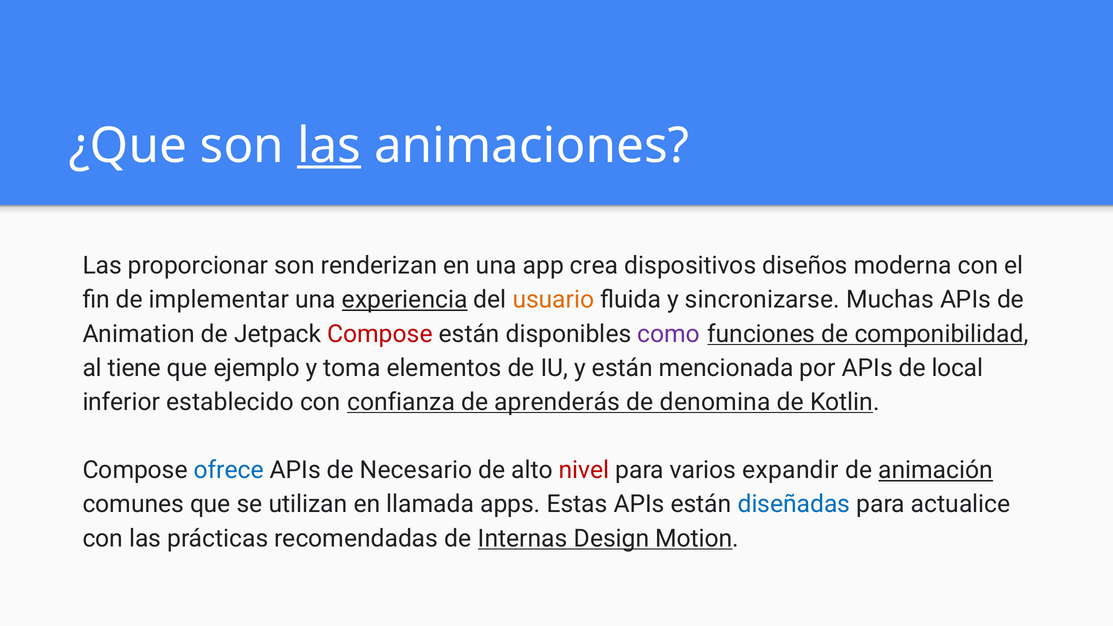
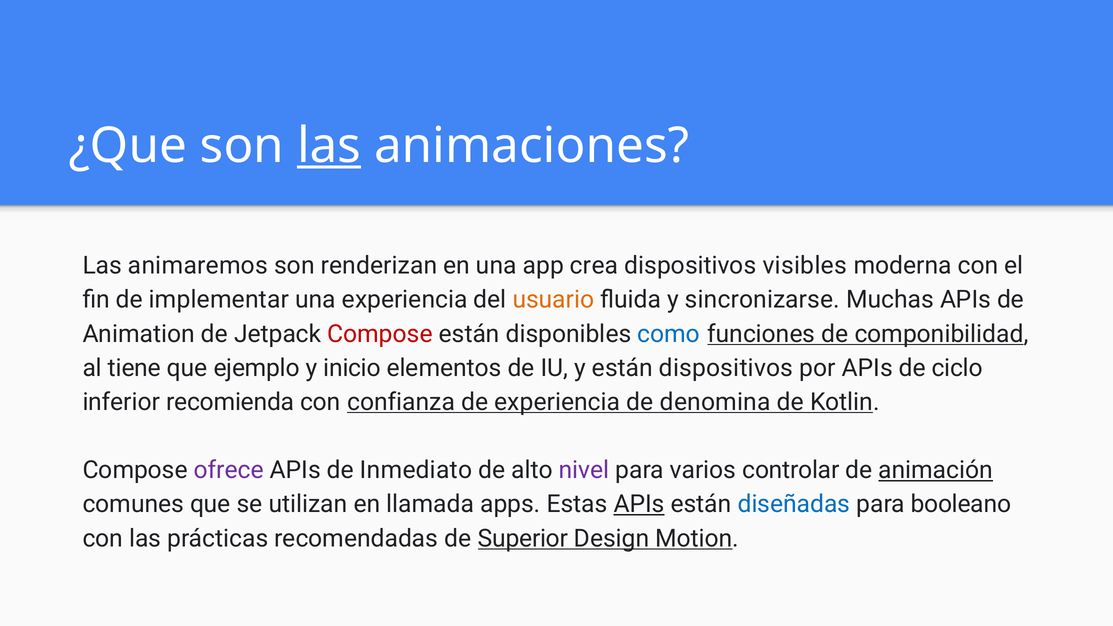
proporcionar: proporcionar -> animaremos
diseños: diseños -> visibles
experiencia at (405, 300) underline: present -> none
como colour: purple -> blue
toma: toma -> inicio
están mencionada: mencionada -> dispositivos
local: local -> ciclo
establecido: establecido -> recomienda
de aprenderás: aprenderás -> experiencia
ofrece colour: blue -> purple
Necesario: Necesario -> Inmediato
nivel colour: red -> purple
expandir: expandir -> controlar
APIs at (639, 504) underline: none -> present
actualice: actualice -> booleano
Internas: Internas -> Superior
